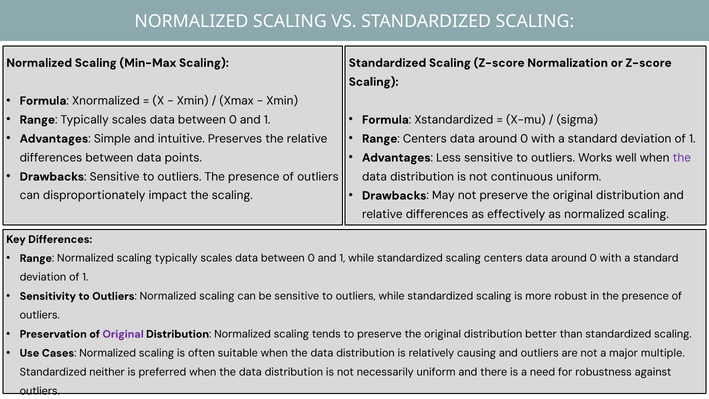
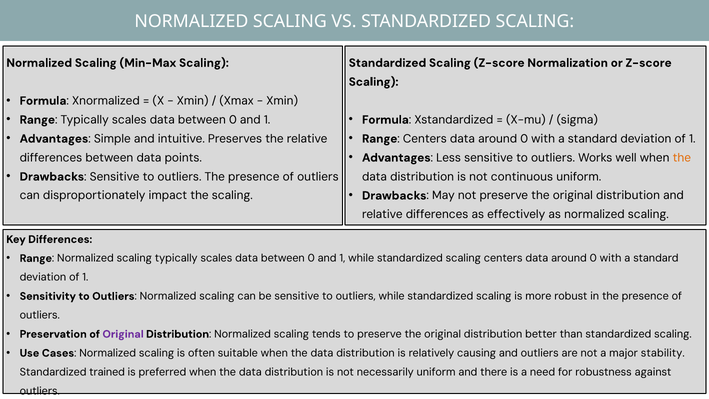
the at (682, 158) colour: purple -> orange
multiple: multiple -> stability
neither: neither -> trained
